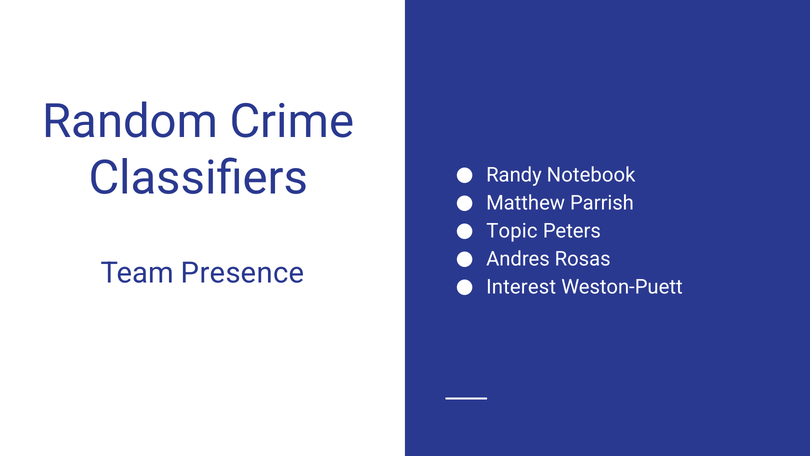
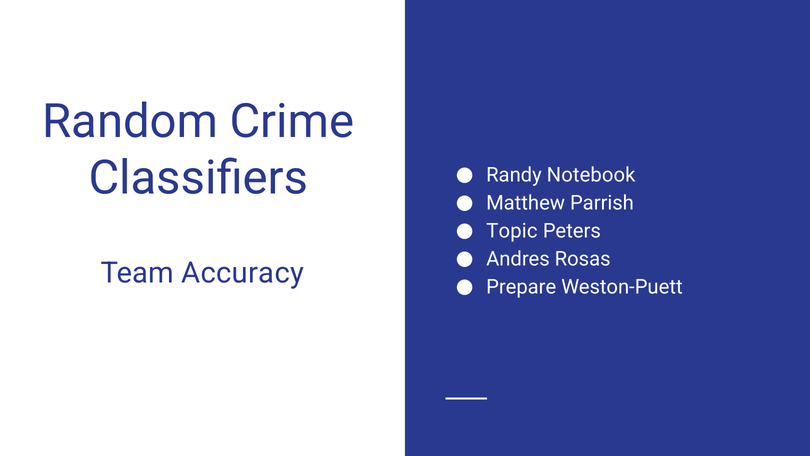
Presence: Presence -> Accuracy
Interest: Interest -> Prepare
